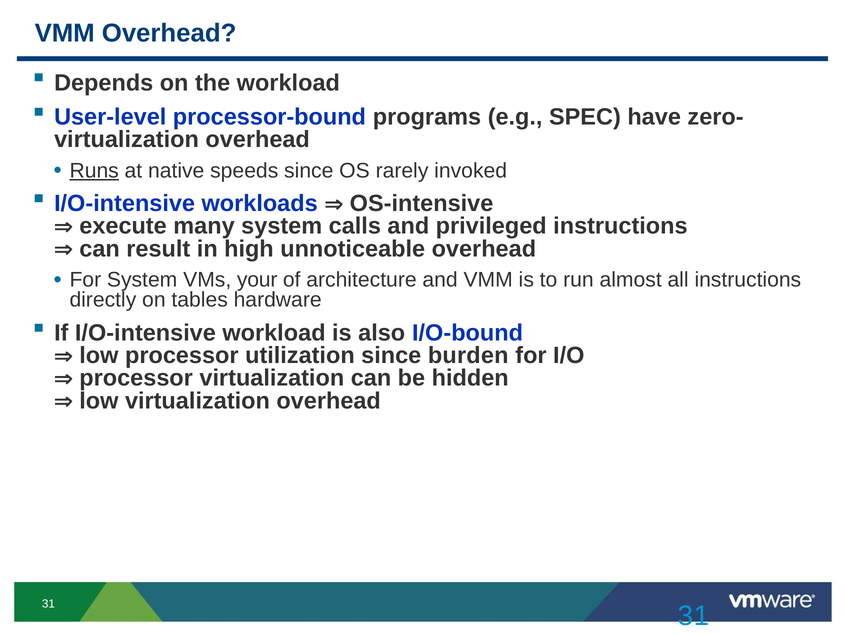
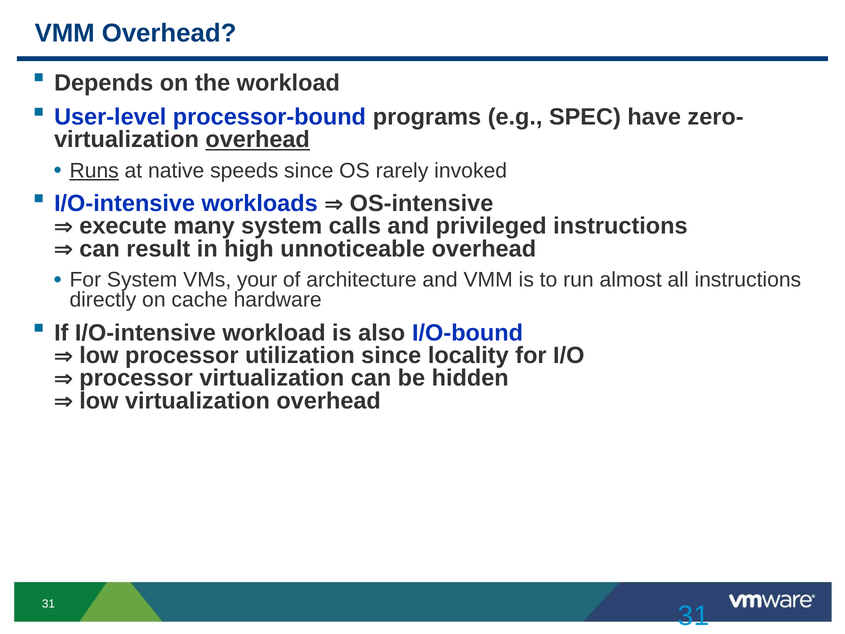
overhead at (258, 140) underline: none -> present
tables: tables -> cache
burden: burden -> locality
